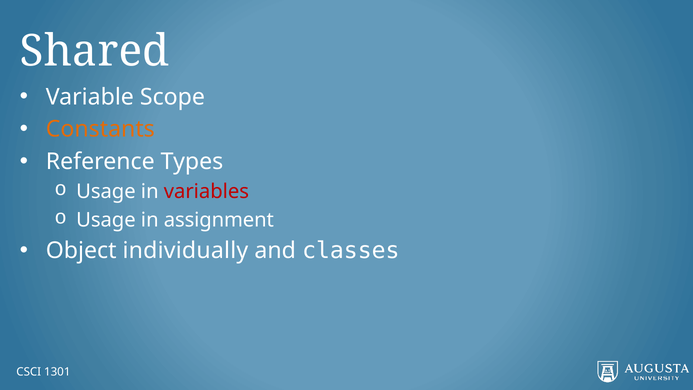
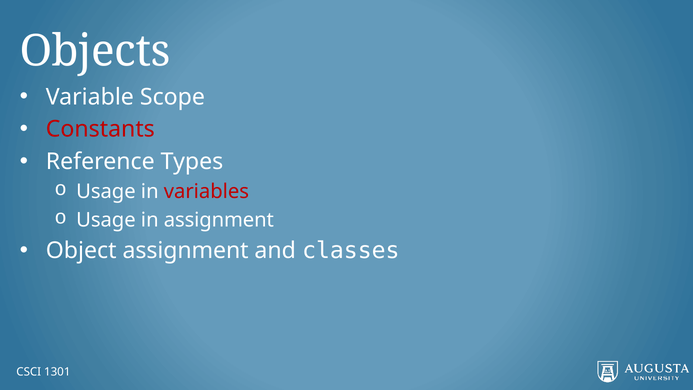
Shared: Shared -> Objects
Constants colour: orange -> red
Object individually: individually -> assignment
